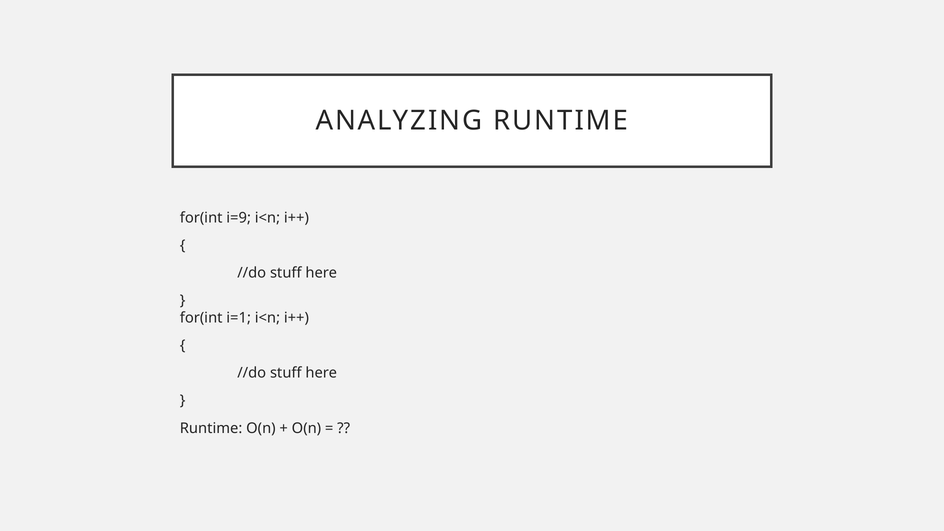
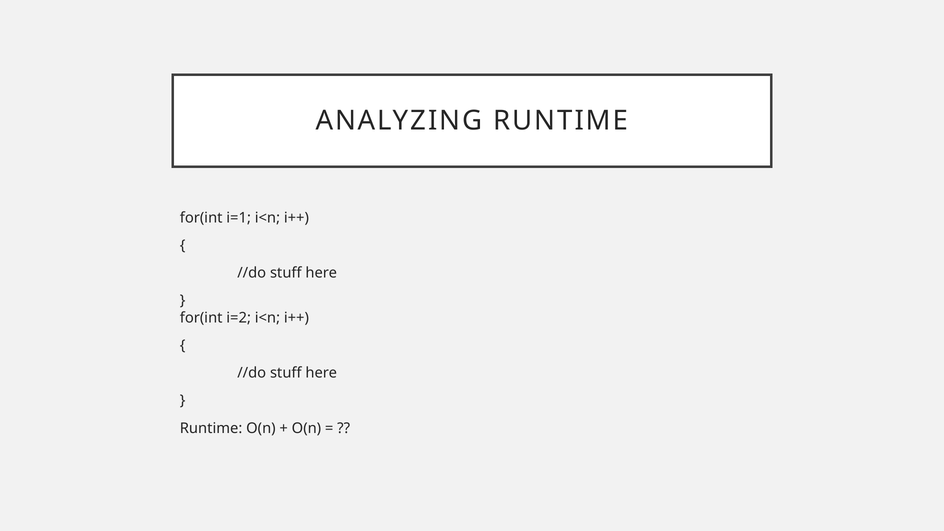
i=9: i=9 -> i=1
i=1: i=1 -> i=2
